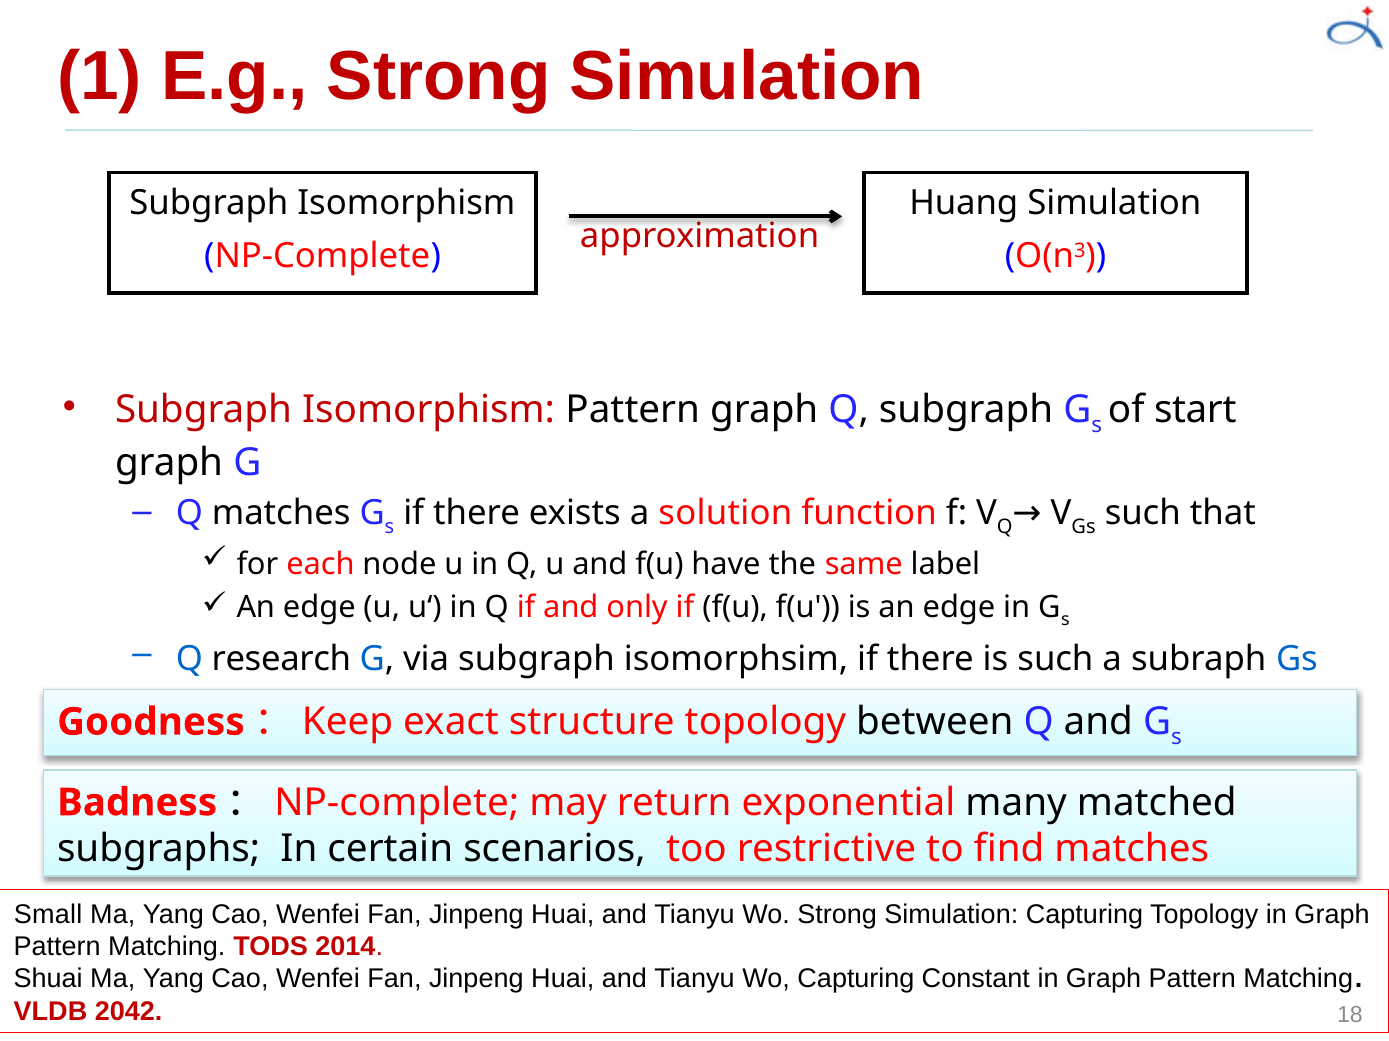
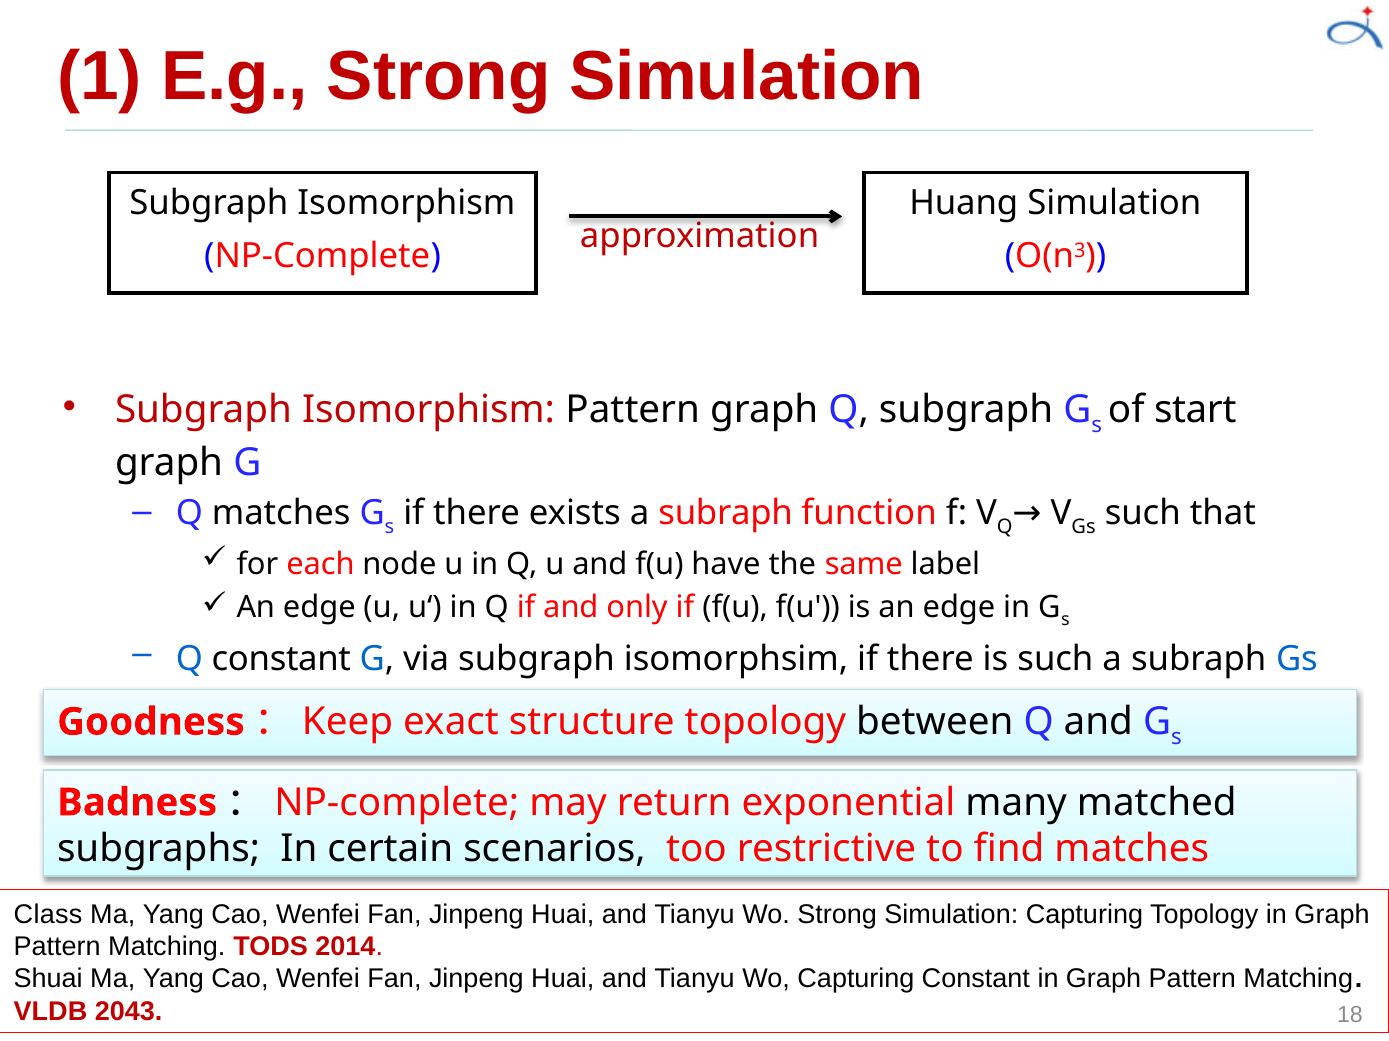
exists a solution: solution -> subraph
Q research: research -> constant
Small: Small -> Class
2042: 2042 -> 2043
